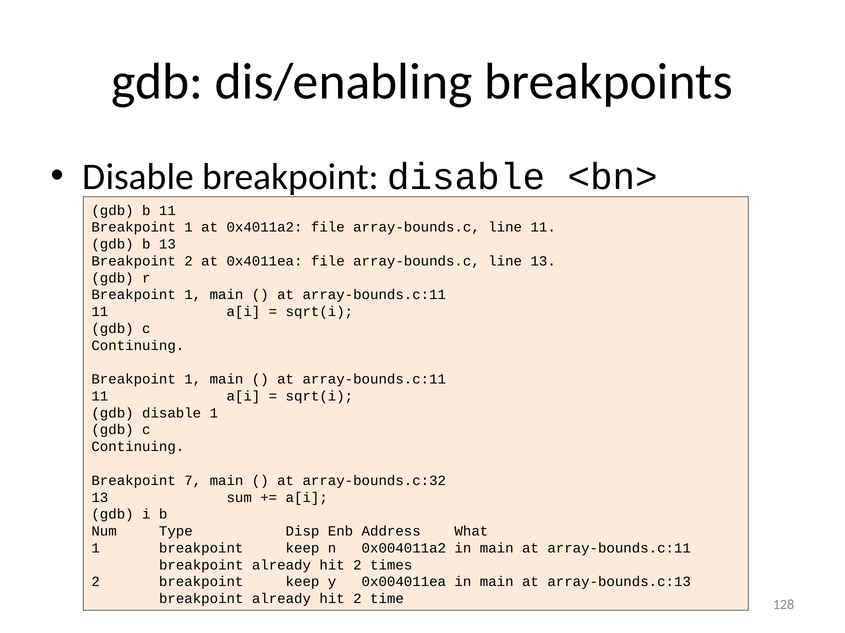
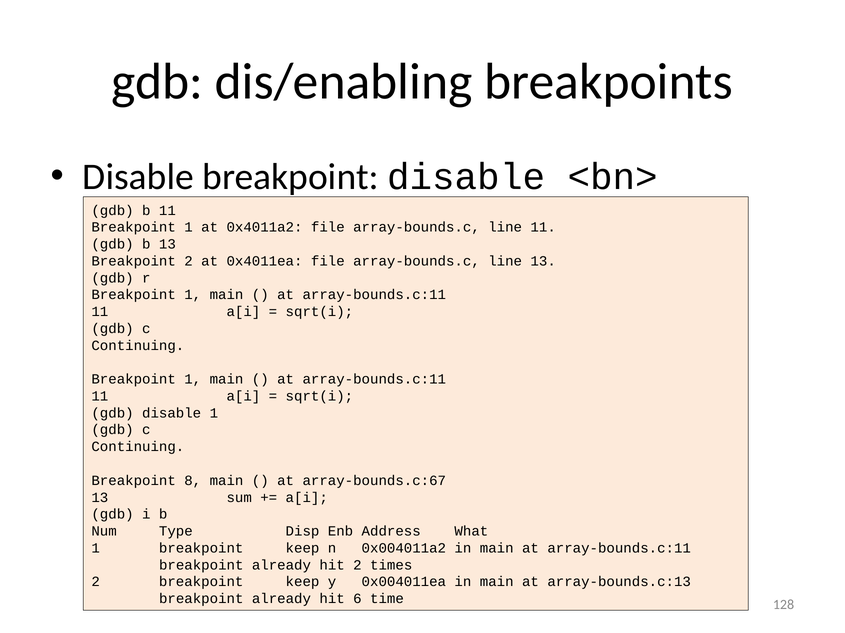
7: 7 -> 8
array-bounds.c:32: array-bounds.c:32 -> array-bounds.c:67
2 at (357, 599): 2 -> 6
